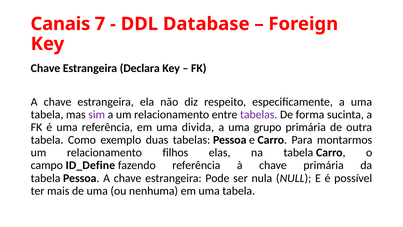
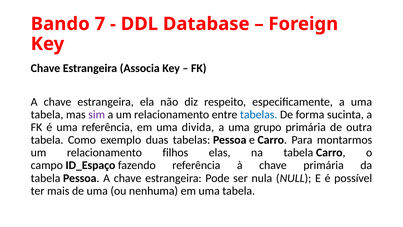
Canais: Canais -> Bando
Declara: Declara -> Associa
tabelas at (259, 115) colour: purple -> blue
ID_Define: ID_Define -> ID_Espaço
